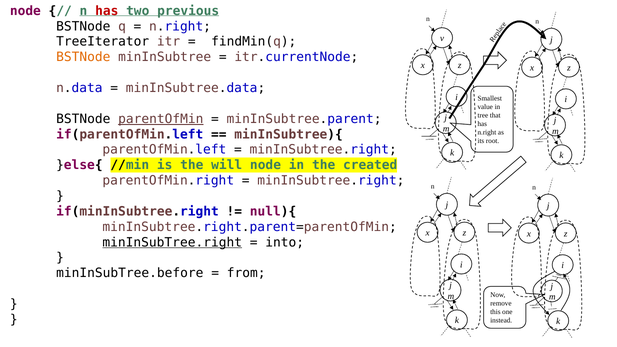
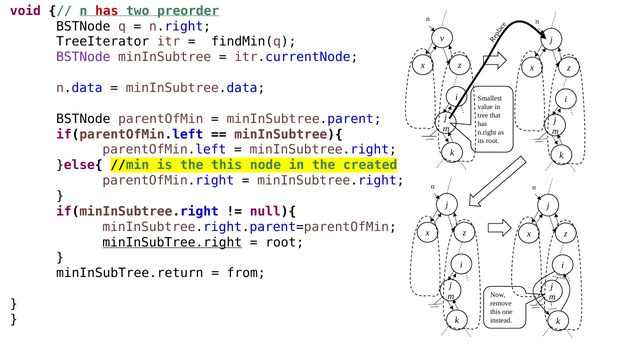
node at (25, 11): node -> void
previous: previous -> preorder
BSTNode at (83, 57) colour: orange -> purple
parentOfMin underline: present -> none
the will: will -> this
into at (285, 242): into -> root
minInSubTree.before: minInSubTree.before -> minInSubTree.return
